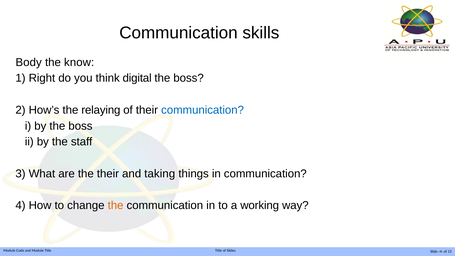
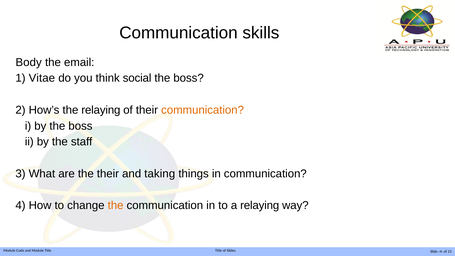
know: know -> email
Right: Right -> Vitae
digital: digital -> social
communication at (203, 110) colour: blue -> orange
a working: working -> relaying
